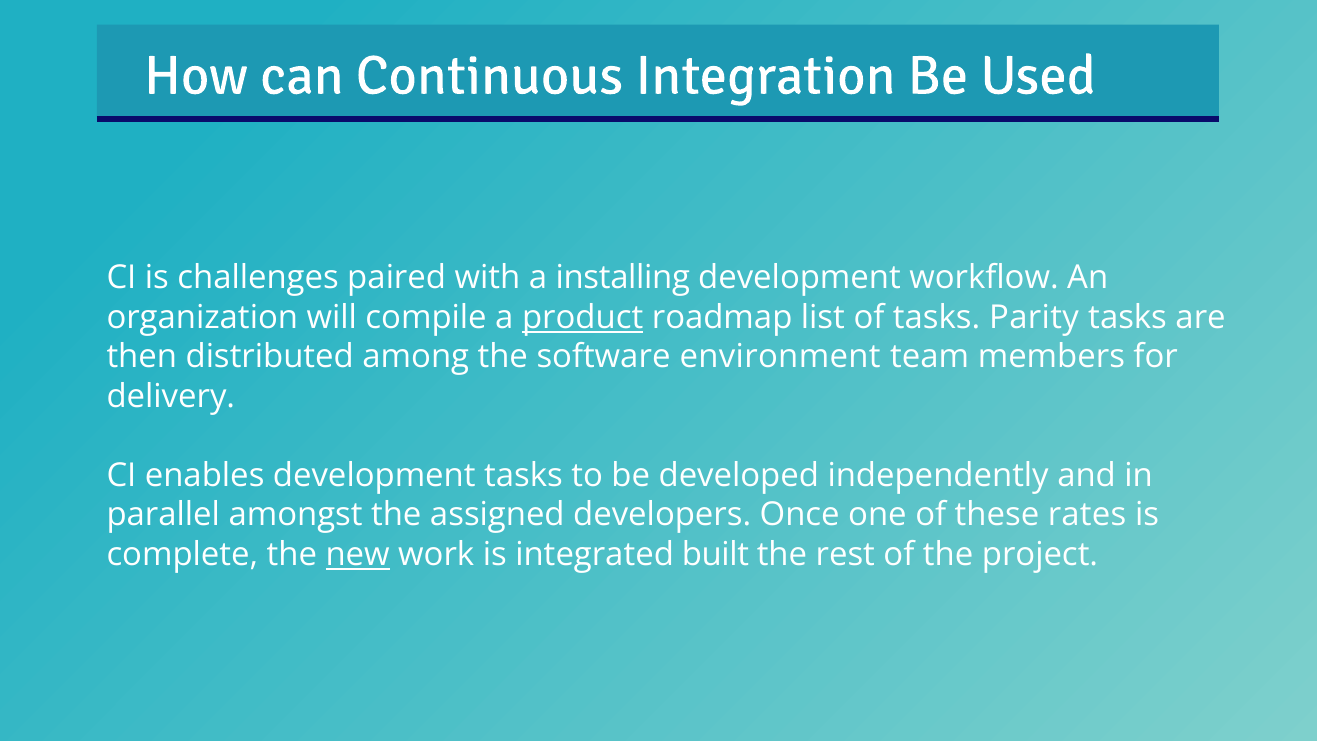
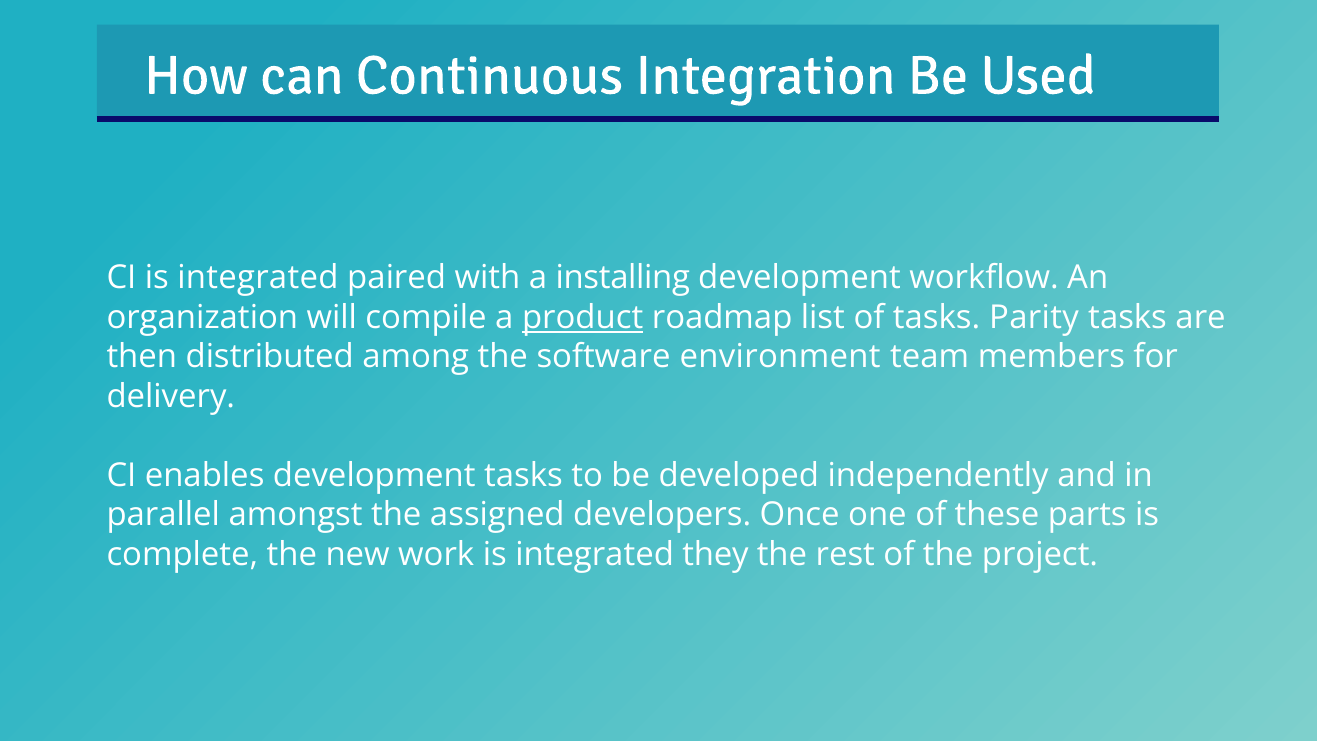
CI is challenges: challenges -> integrated
rates: rates -> parts
new underline: present -> none
built: built -> they
